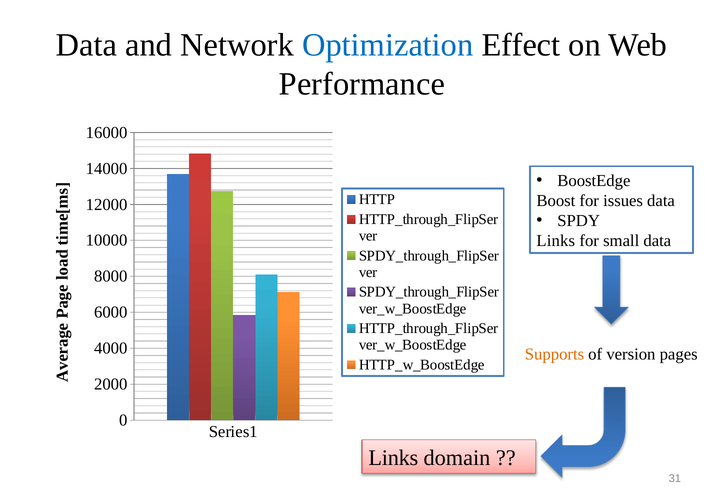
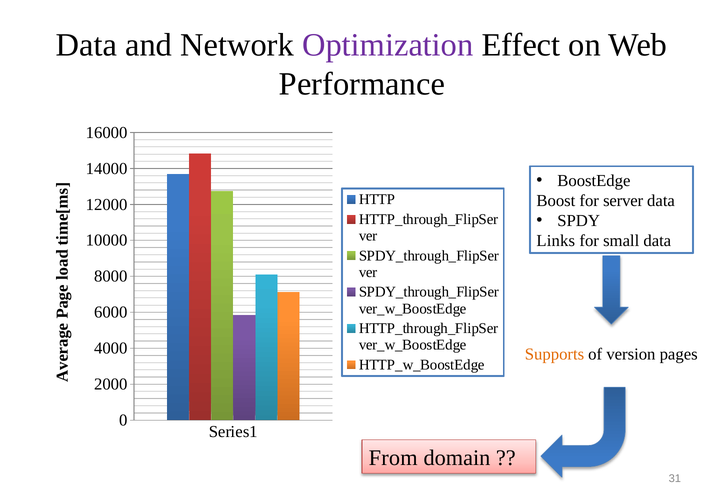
Optimization colour: blue -> purple
issues: issues -> server
Links at (393, 458): Links -> From
